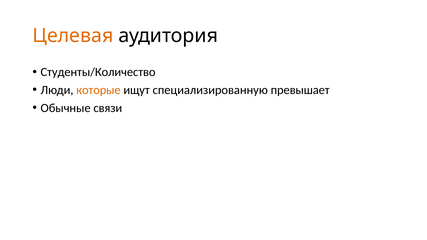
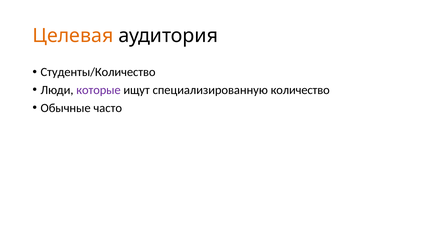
которые colour: orange -> purple
превышает: превышает -> количество
связи: связи -> часто
